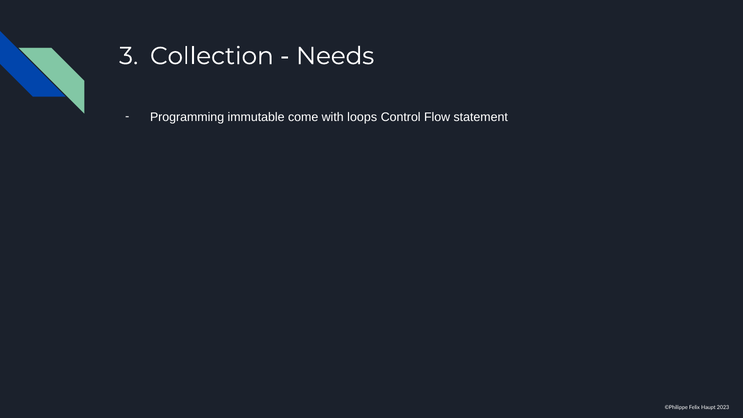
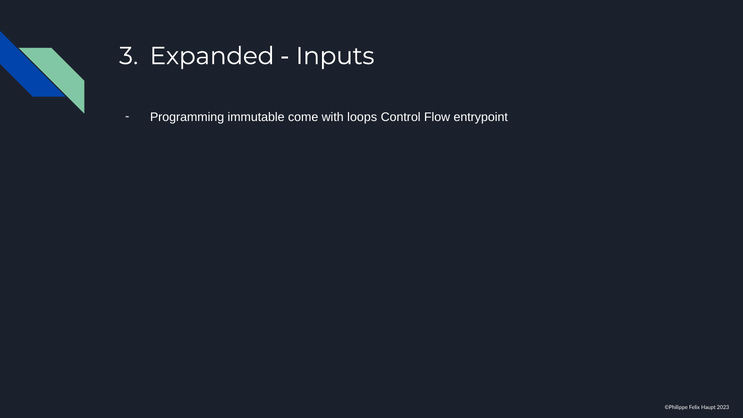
Collection: Collection -> Expanded
Needs: Needs -> Inputs
statement: statement -> entrypoint
